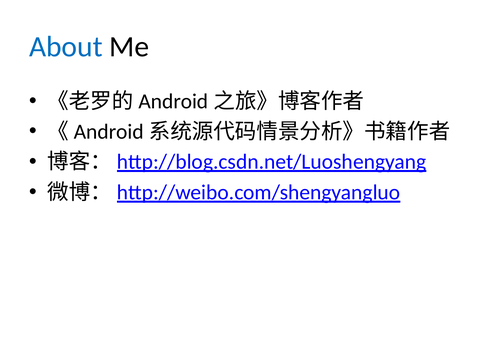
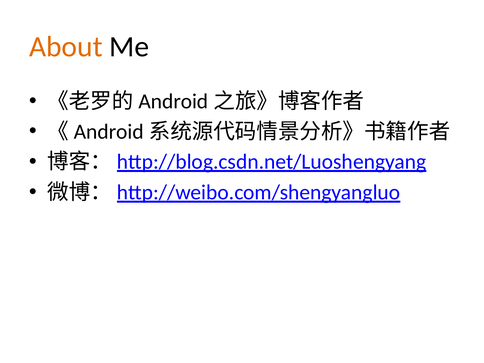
About colour: blue -> orange
